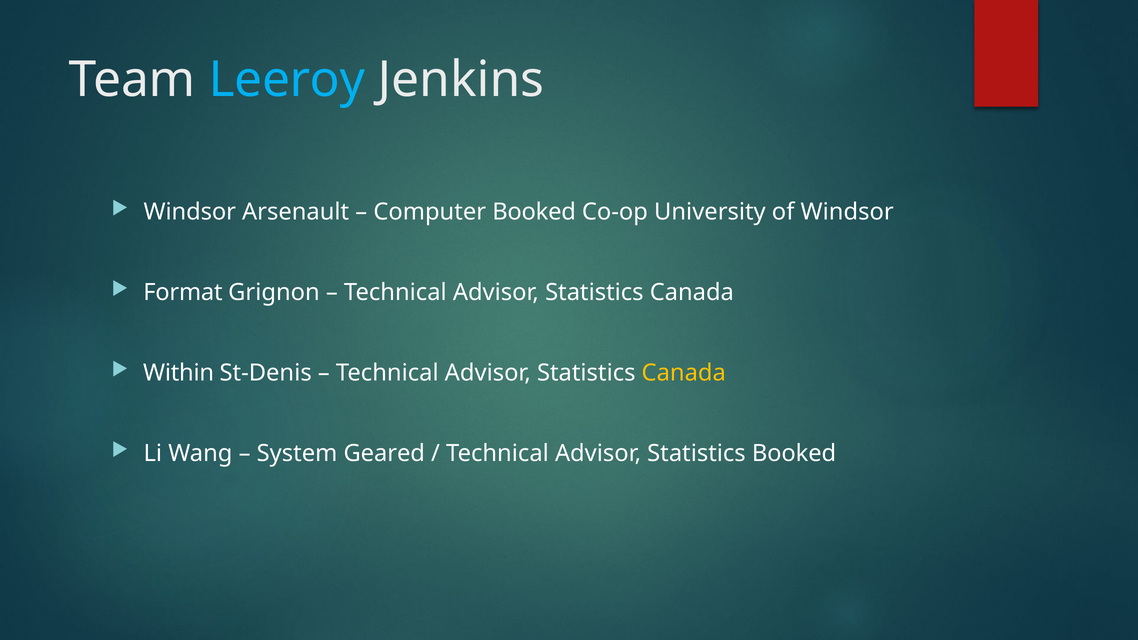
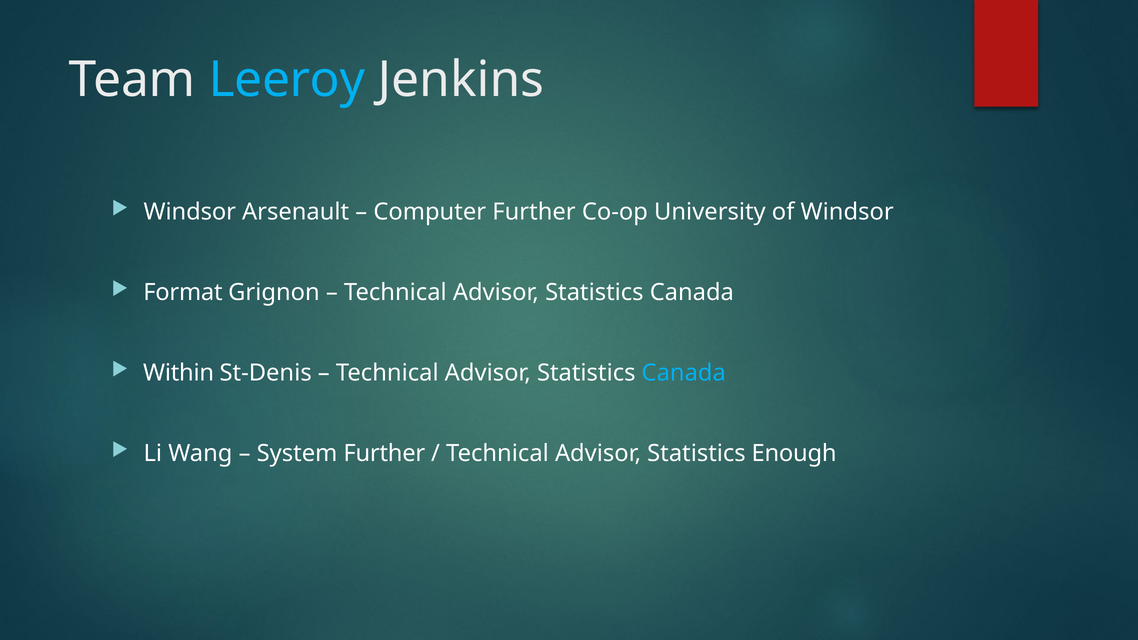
Computer Booked: Booked -> Further
Canada at (684, 373) colour: yellow -> light blue
System Geared: Geared -> Further
Statistics Booked: Booked -> Enough
